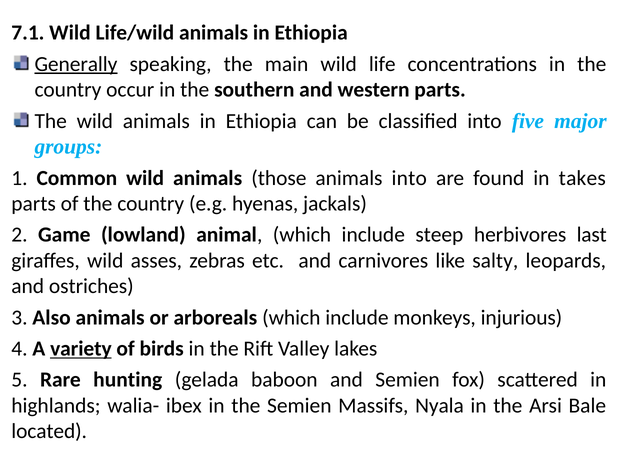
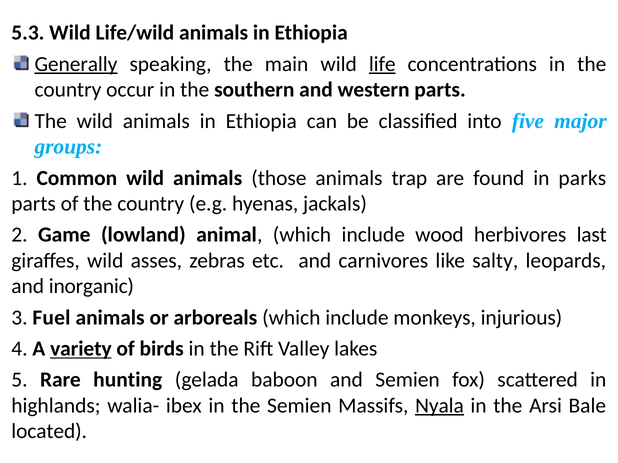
7.1: 7.1 -> 5.3
life underline: none -> present
animals into: into -> trap
takes: takes -> parks
steep: steep -> wood
ostriches: ostriches -> inorganic
Also: Also -> Fuel
Nyala underline: none -> present
